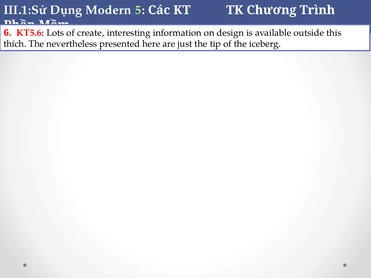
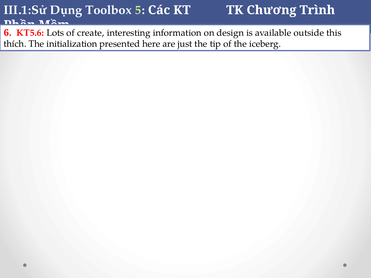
Modern: Modern -> Toolbox
nevertheless: nevertheless -> initialization
